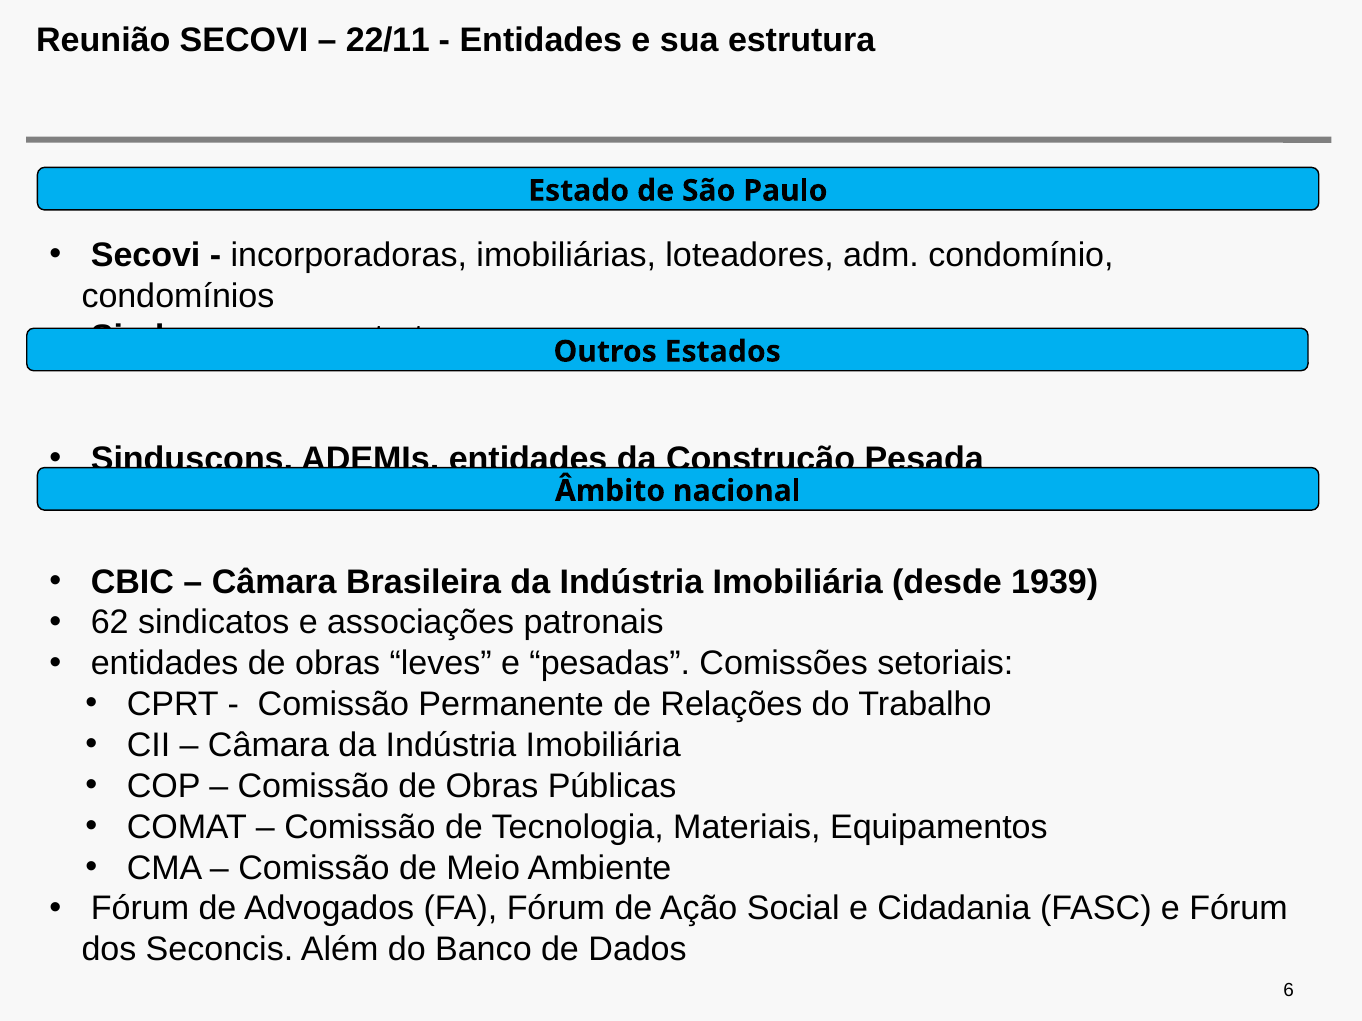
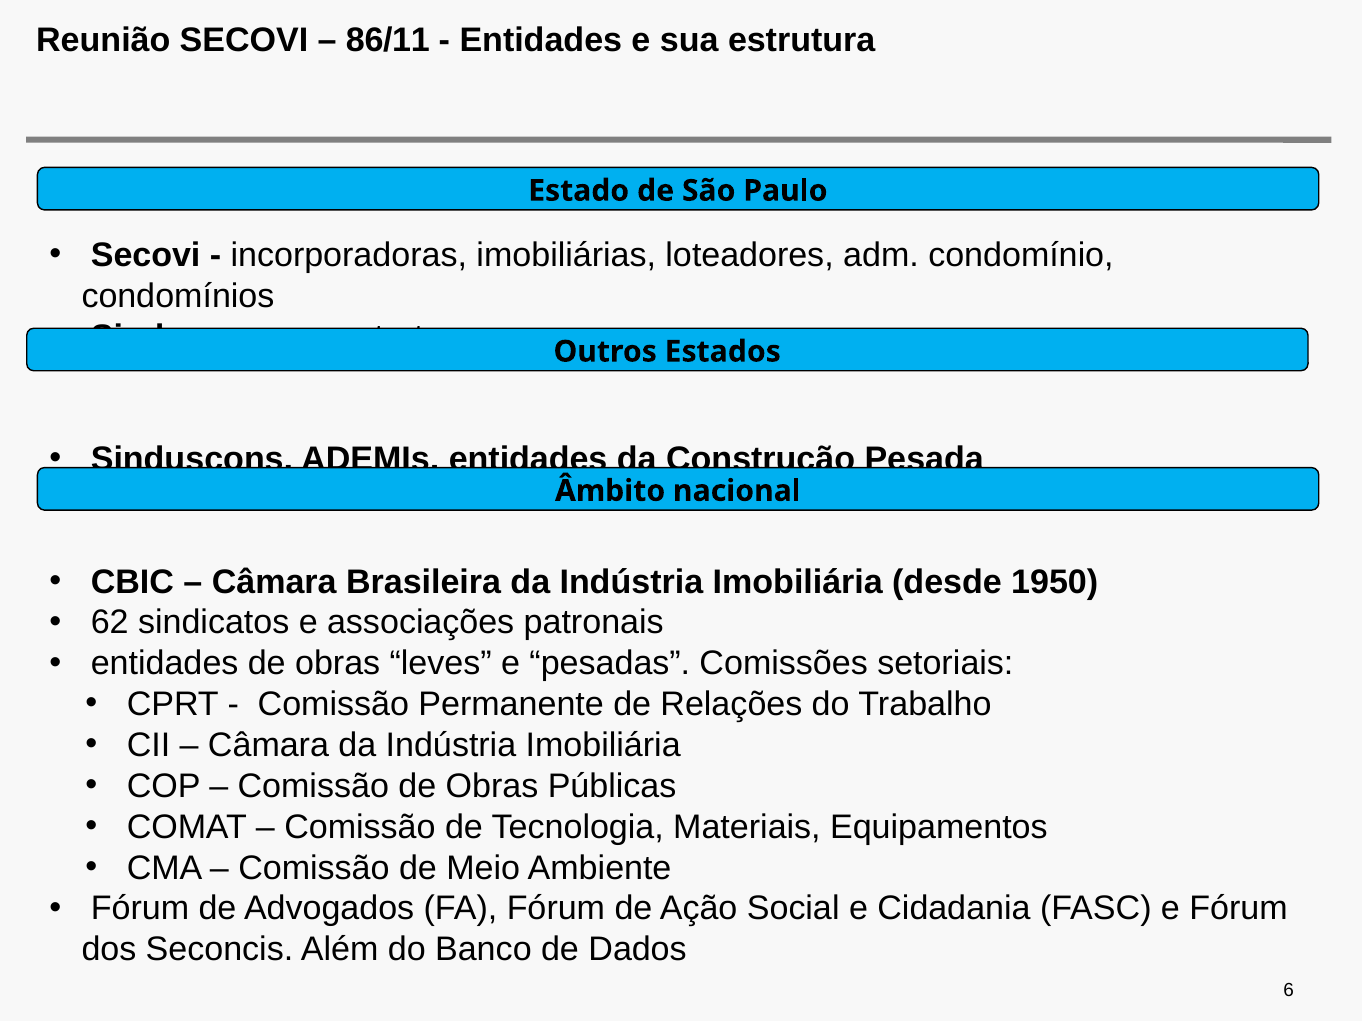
22/11: 22/11 -> 86/11
1939: 1939 -> 1950
